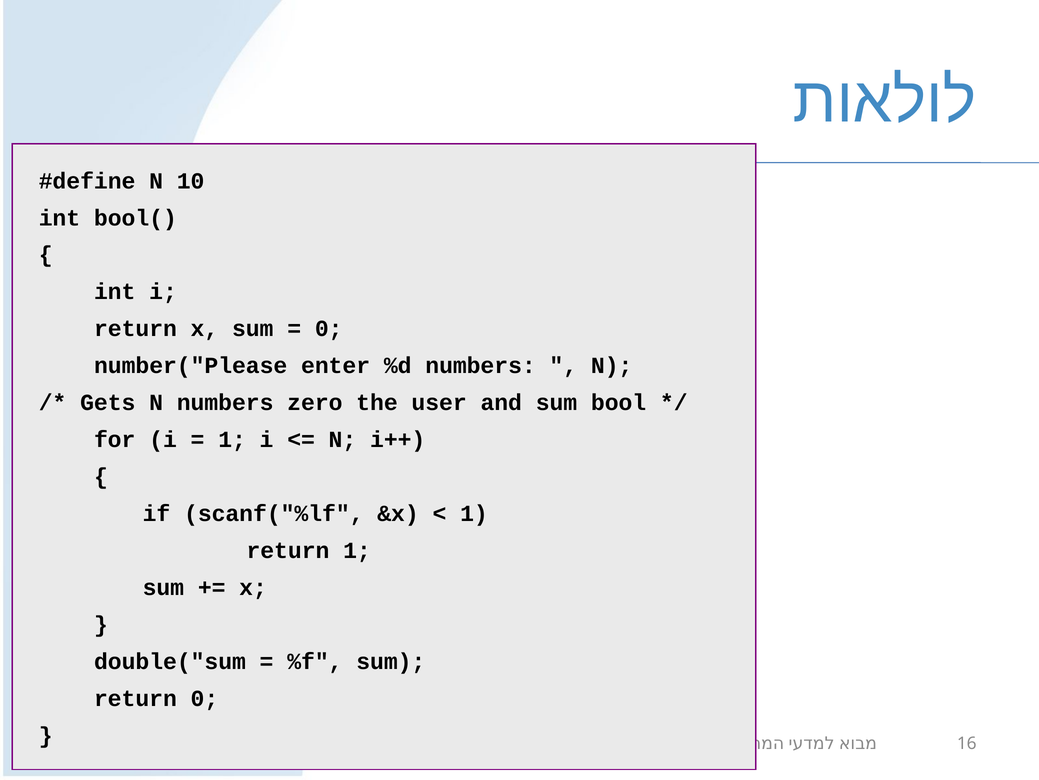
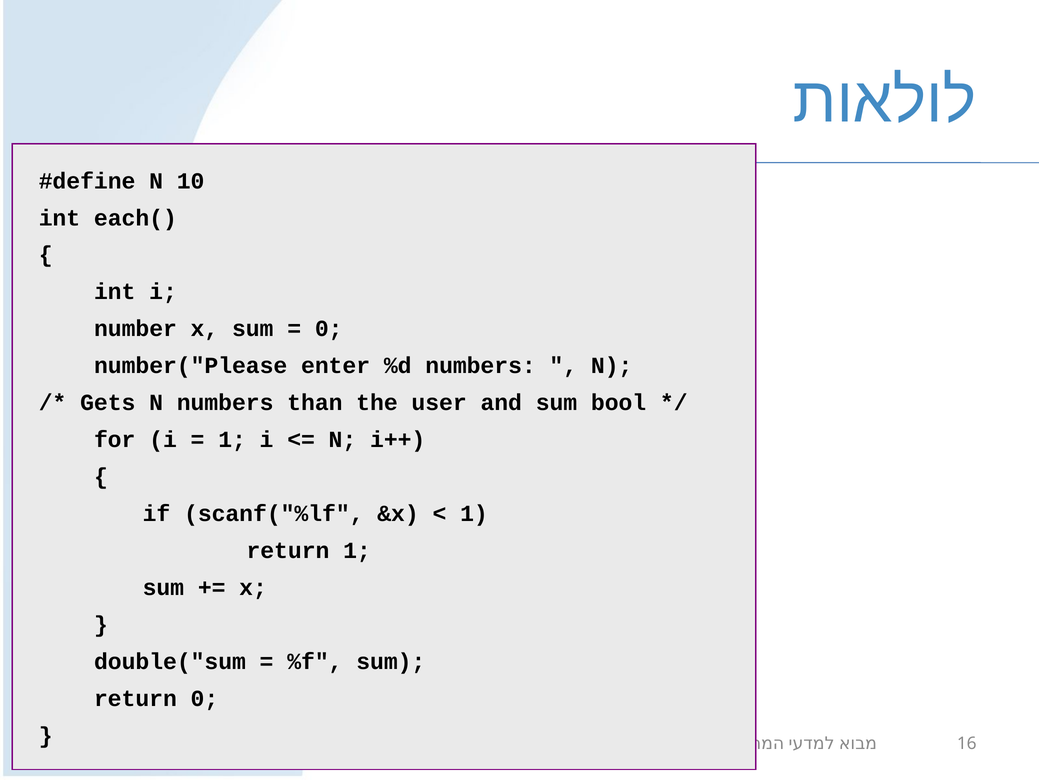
bool(: bool( -> each(
return at (135, 329): return -> number
zero: zero -> than
